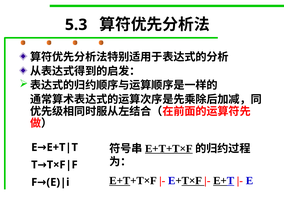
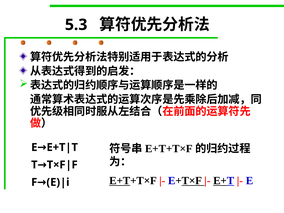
E+T+T×F at (169, 149) underline: present -> none
